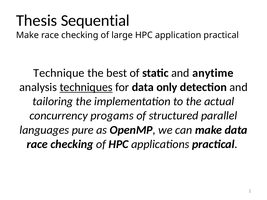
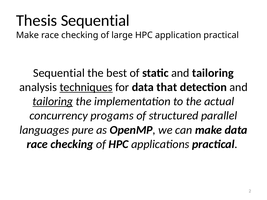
Technique at (59, 73): Technique -> Sequential
static and anytime: anytime -> tailoring
only: only -> that
tailoring at (53, 102) underline: none -> present
